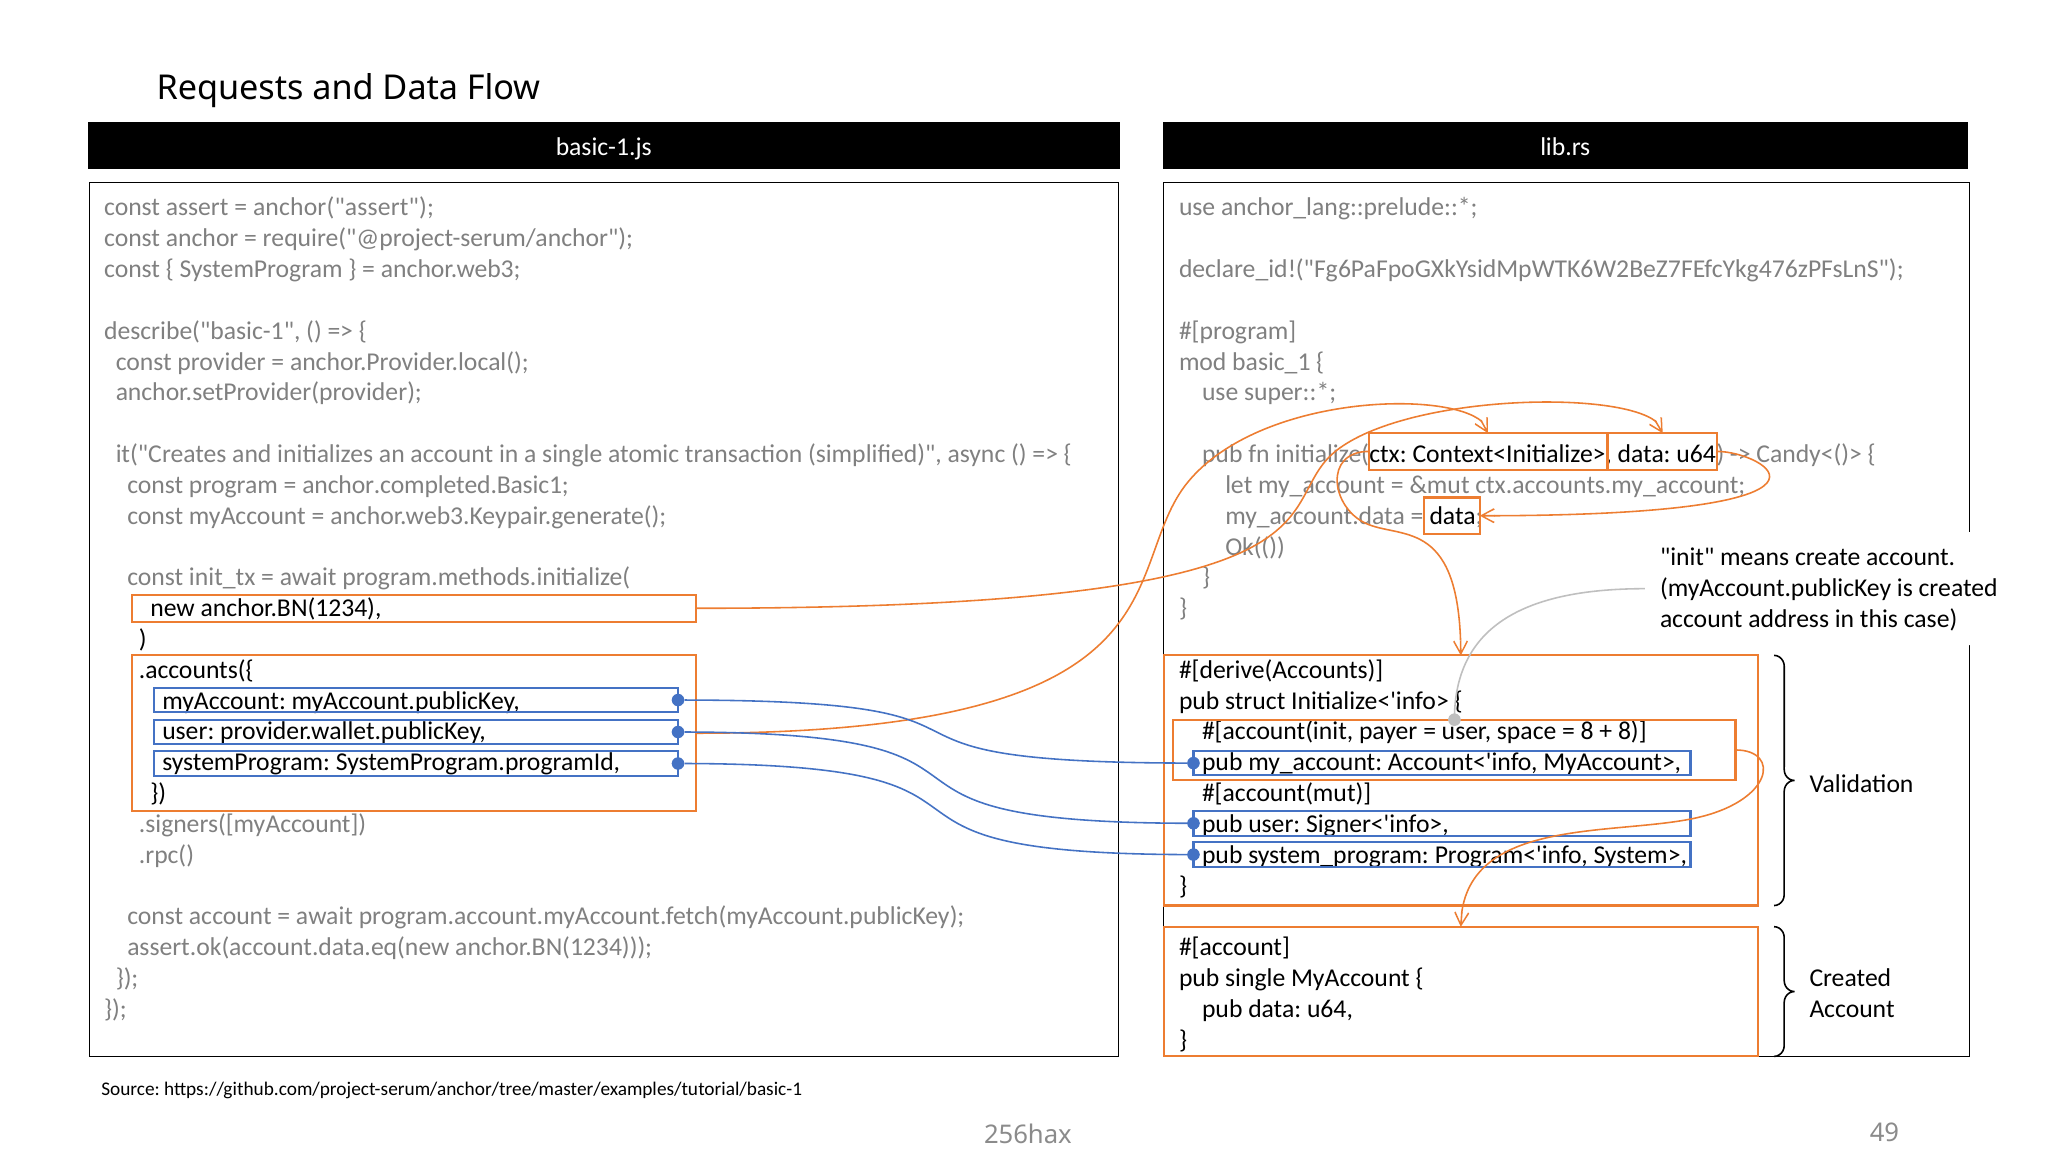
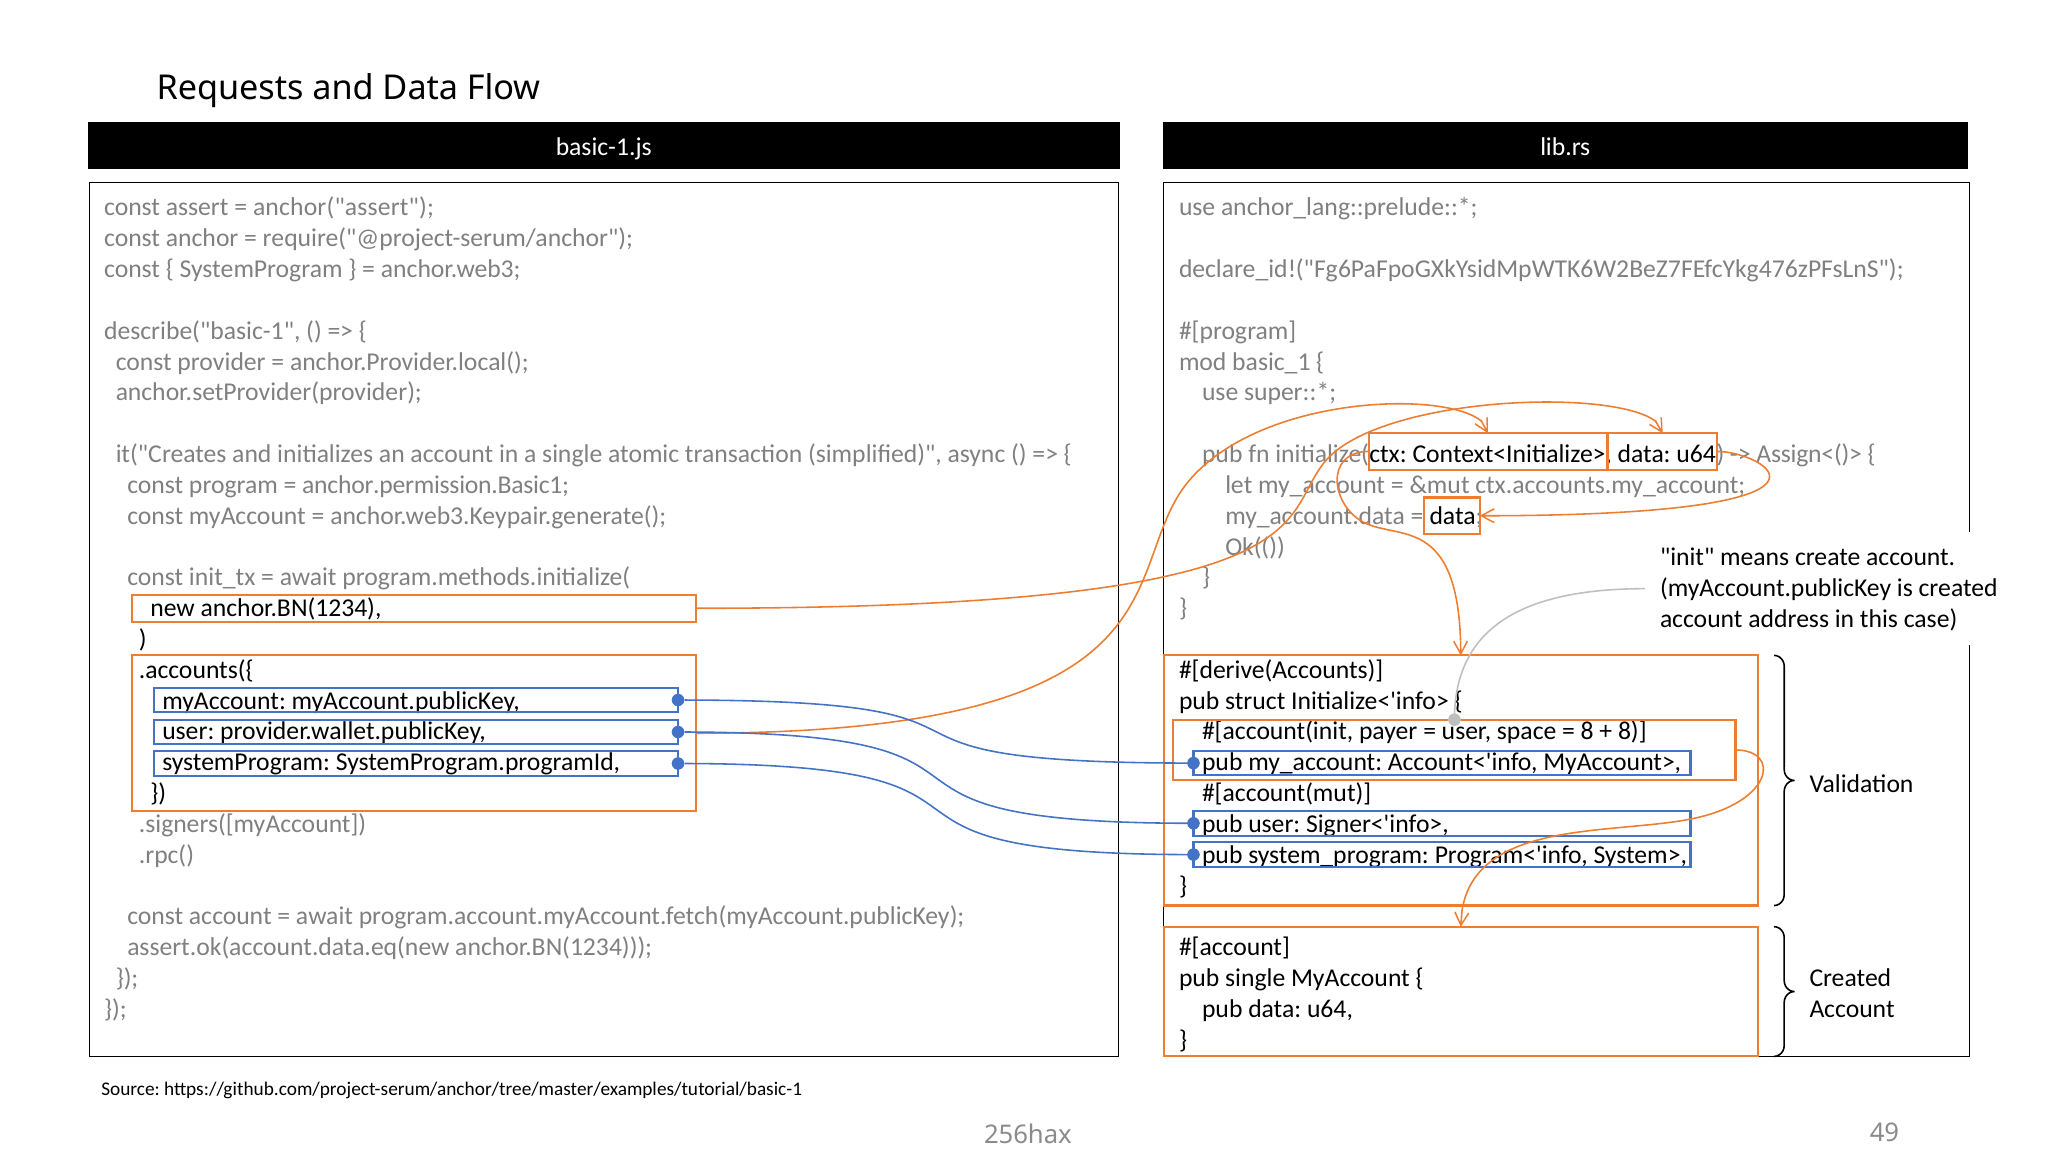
Candy<()>: Candy<()> -> Assign<()>
anchor.completed.Basic1: anchor.completed.Basic1 -> anchor.permission.Basic1
